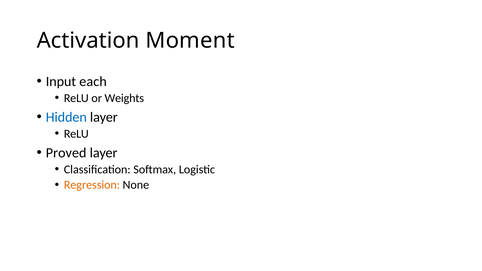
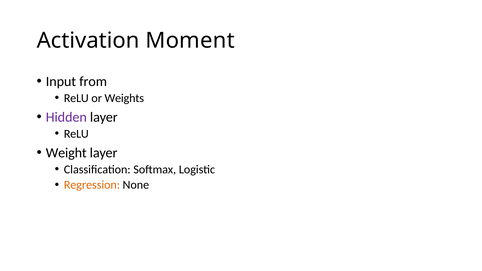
each: each -> from
Hidden colour: blue -> purple
Proved: Proved -> Weight
